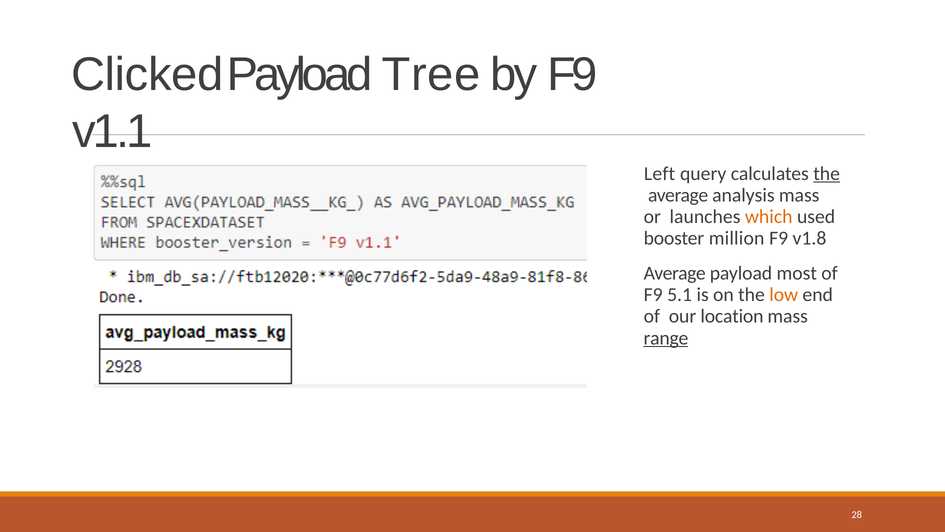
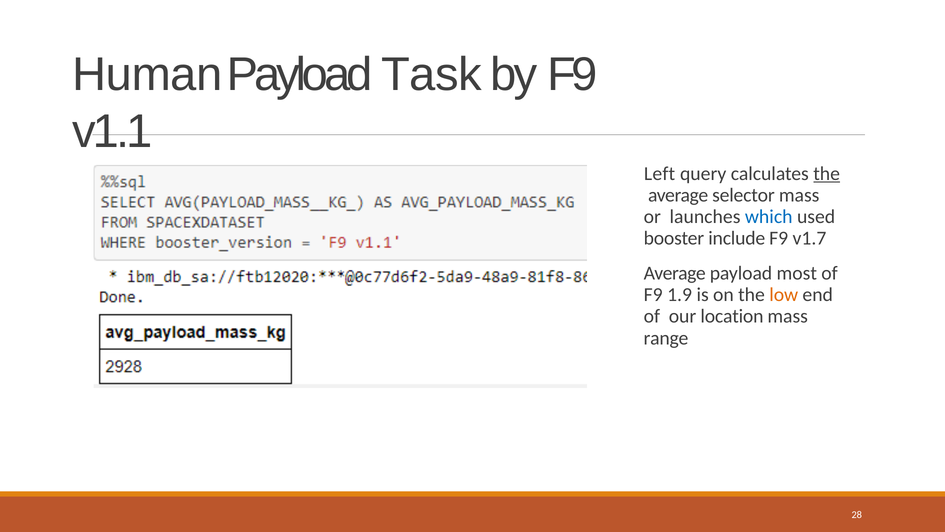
Clicked: Clicked -> Human
Tree: Tree -> Task
analysis: analysis -> selector
which colour: orange -> blue
million: million -> include
v1.8: v1.8 -> v1.7
5.1: 5.1 -> 1.9
range underline: present -> none
